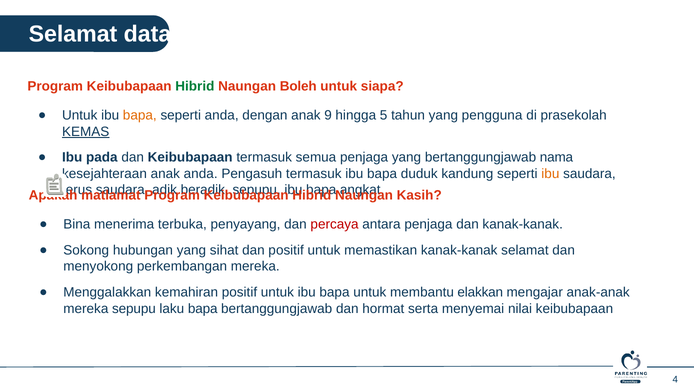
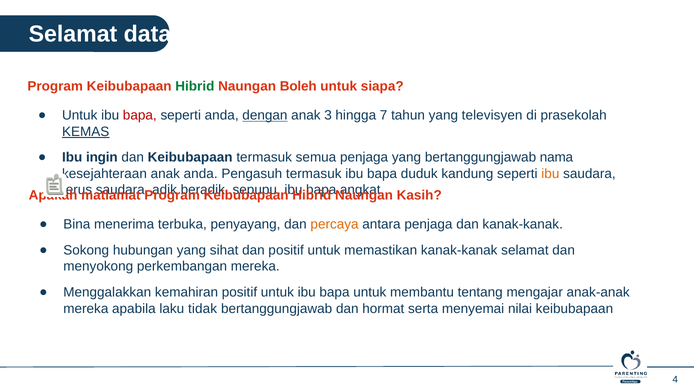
bapa at (140, 115) colour: orange -> red
dengan underline: none -> present
9: 9 -> 3
5: 5 -> 7
pengguna: pengguna -> televisyen
pada: pada -> ingin
percaya colour: red -> orange
elakkan: elakkan -> tentang
mereka sepupu: sepupu -> apabila
laku bapa: bapa -> tidak
